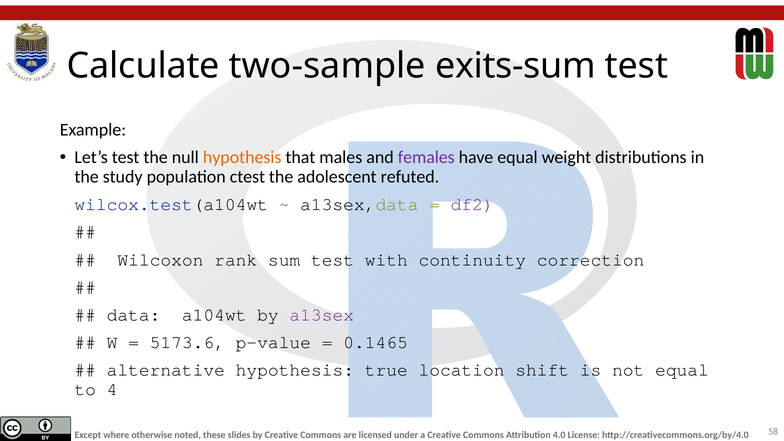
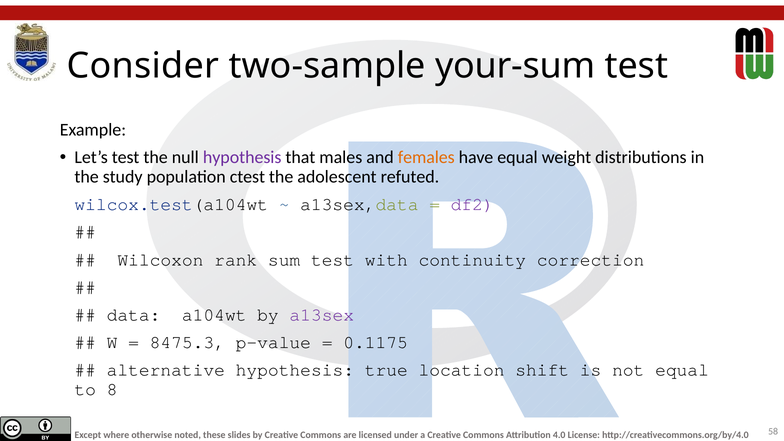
Calculate: Calculate -> Consider
exits-sum: exits-sum -> your-sum
hypothesis at (242, 157) colour: orange -> purple
females colour: purple -> orange
5173.6: 5173.6 -> 8475.3
0.1465: 0.1465 -> 0.1175
4: 4 -> 8
